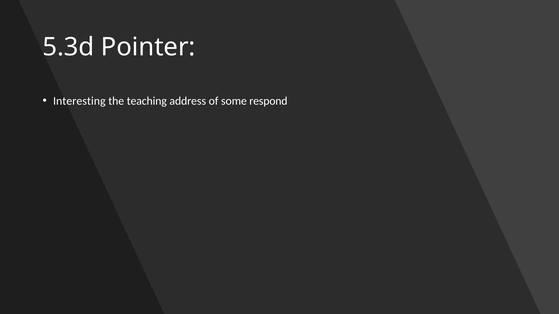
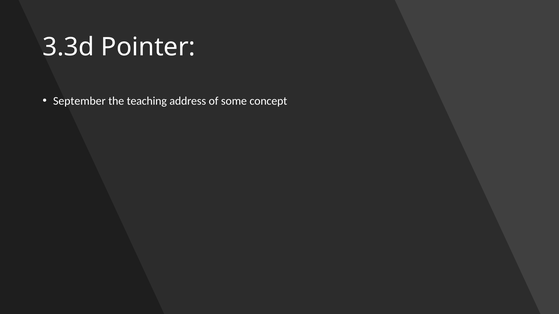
5.3d: 5.3d -> 3.3d
Interesting: Interesting -> September
respond: respond -> concept
